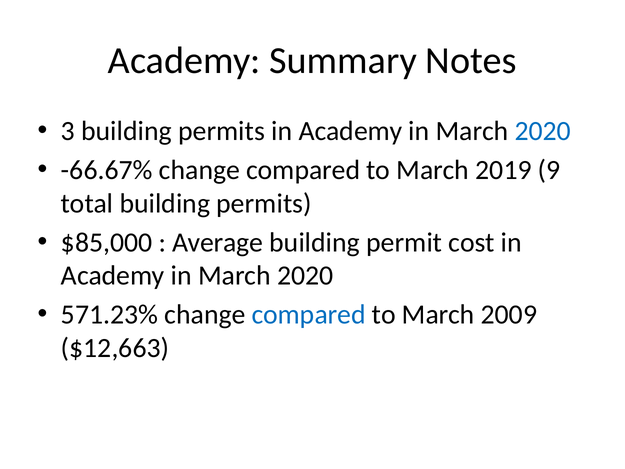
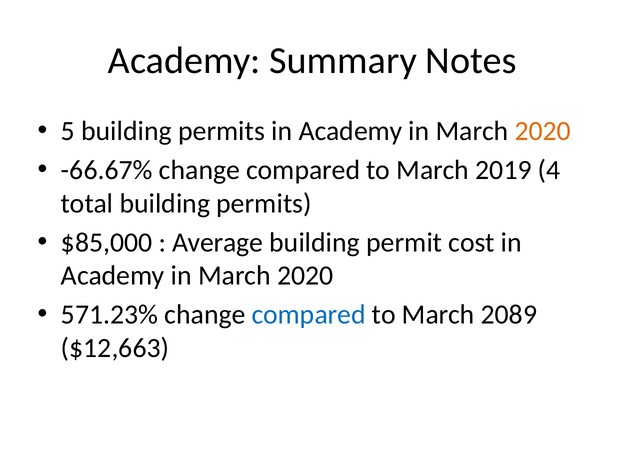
3: 3 -> 5
2020 at (543, 131) colour: blue -> orange
9: 9 -> 4
2009: 2009 -> 2089
